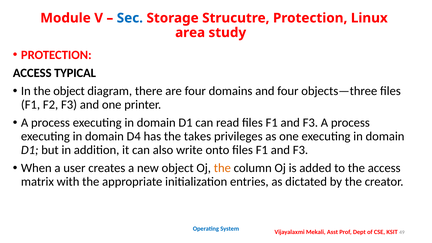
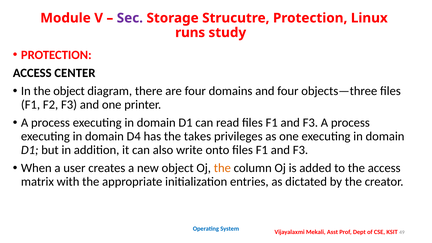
Sec colour: blue -> purple
area: area -> runs
TYPICAL: TYPICAL -> CENTER
